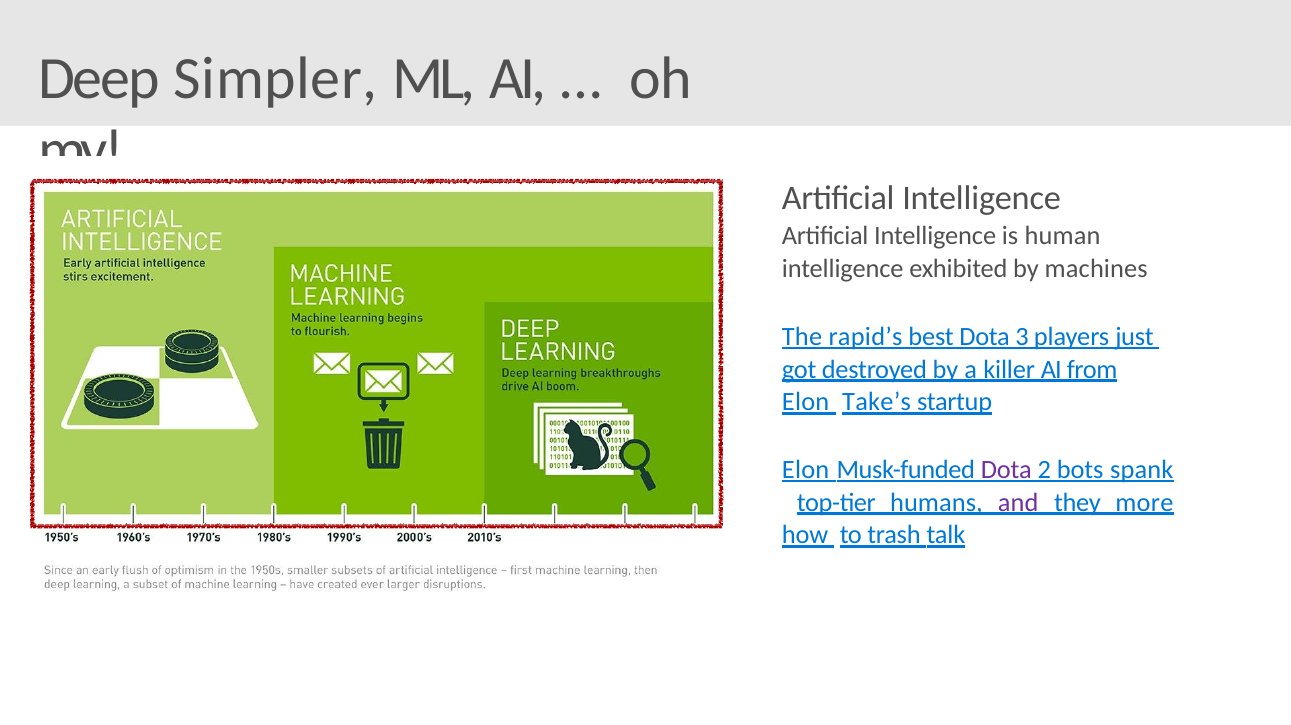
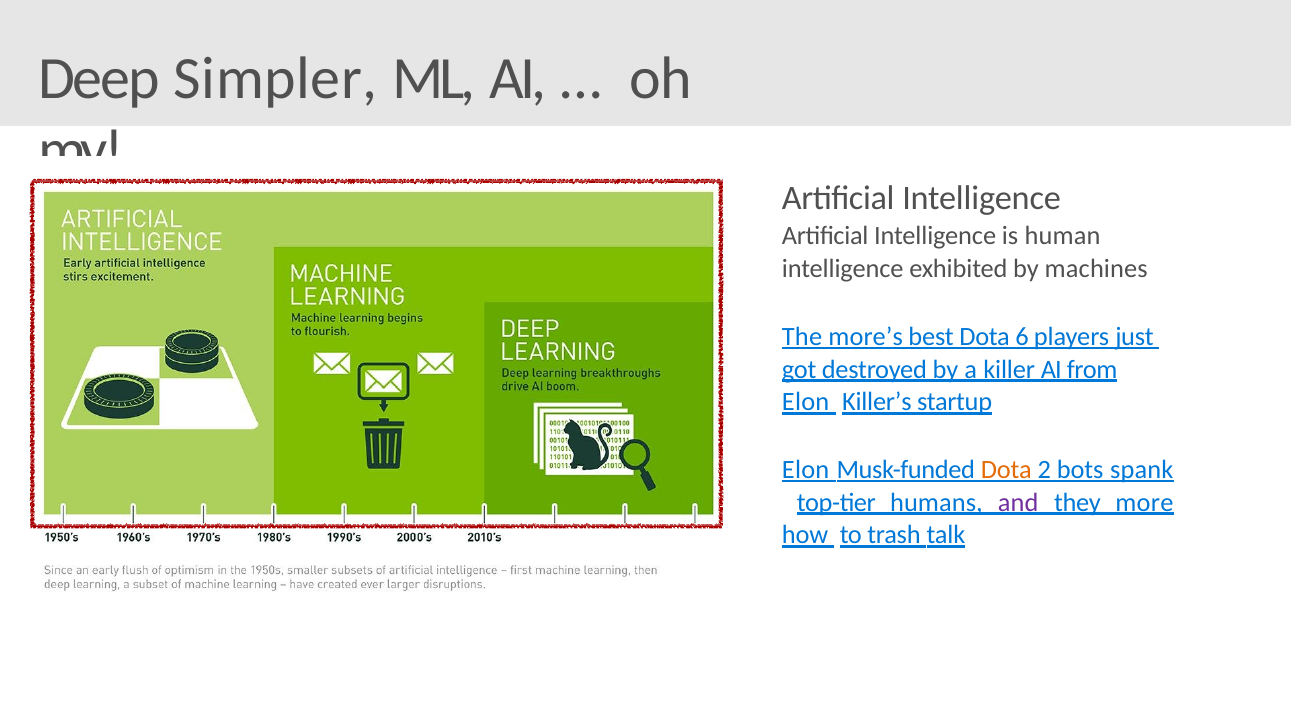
rapid’s: rapid’s -> more’s
3: 3 -> 6
Take’s: Take’s -> Killer’s
Dota at (1006, 470) colour: purple -> orange
